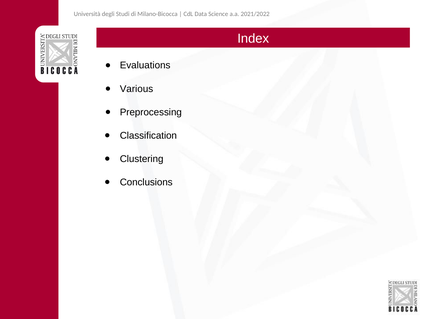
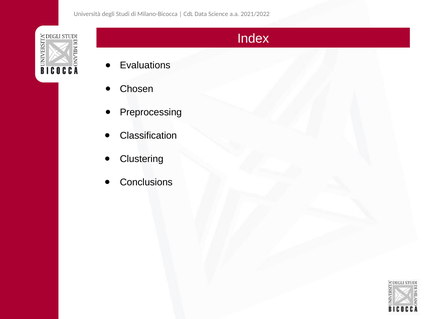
Various: Various -> Chosen
